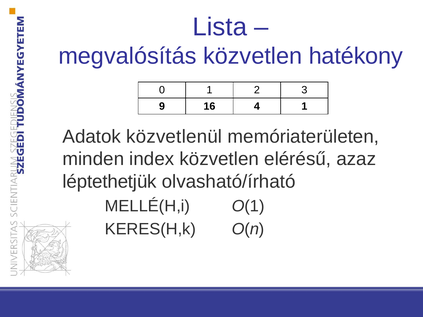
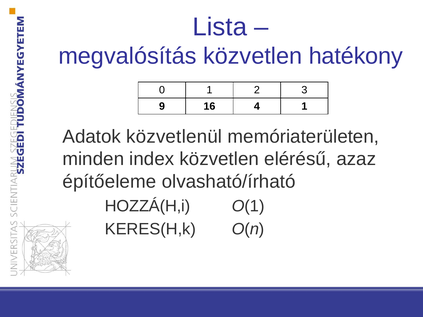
léptethetjük: léptethetjük -> építőeleme
MELLÉ(H,i: MELLÉ(H,i -> HOZZÁ(H,i
